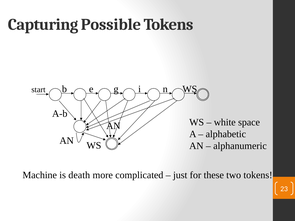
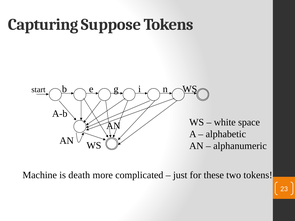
Possible: Possible -> Suppose
